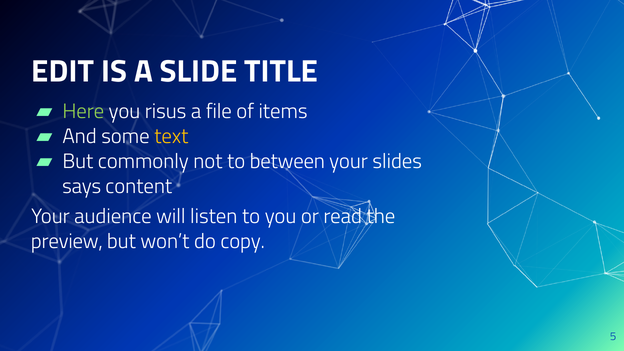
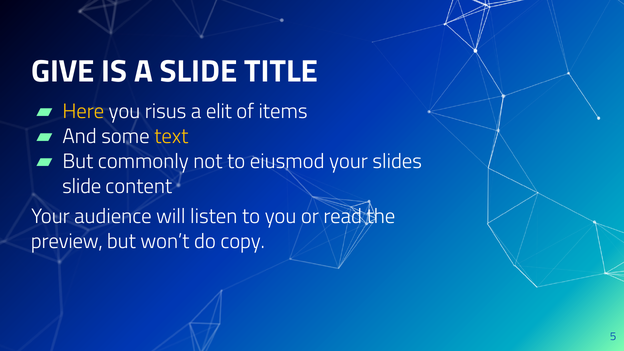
EDIT: EDIT -> GIVE
Here colour: light green -> yellow
file: file -> elit
between: between -> eiusmod
says at (82, 186): says -> slide
